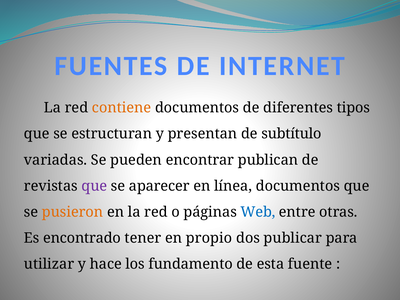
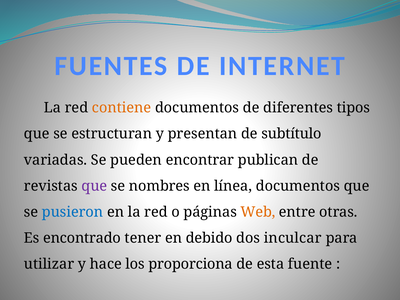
aparecer: aparecer -> nombres
pusieron colour: orange -> blue
Web colour: blue -> orange
propio: propio -> debido
publicar: publicar -> inculcar
fundamento: fundamento -> proporciona
